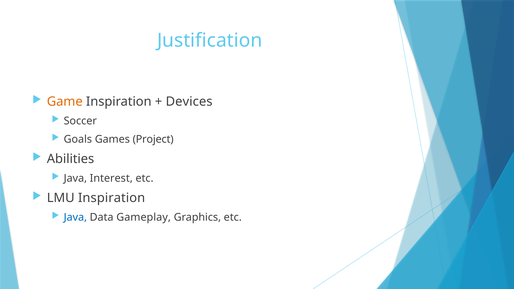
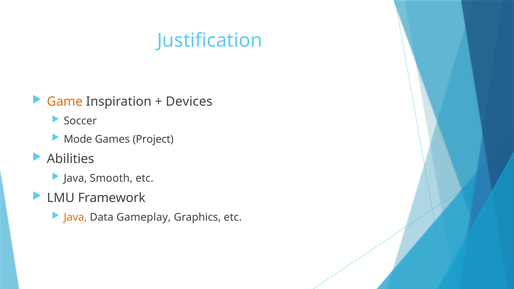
Goals: Goals -> Mode
Interest: Interest -> Smooth
LMU Inspiration: Inspiration -> Framework
Java at (75, 217) colour: blue -> orange
